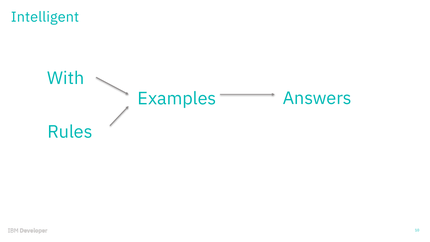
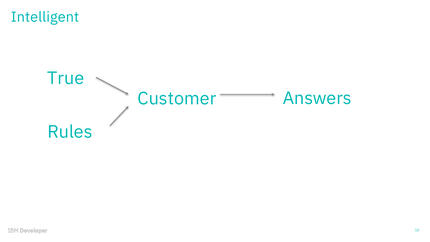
With: With -> True
Examples: Examples -> Customer
